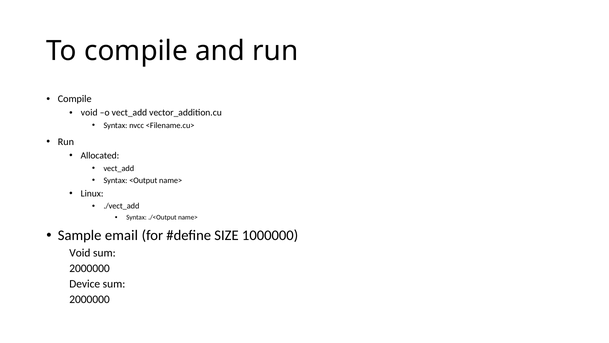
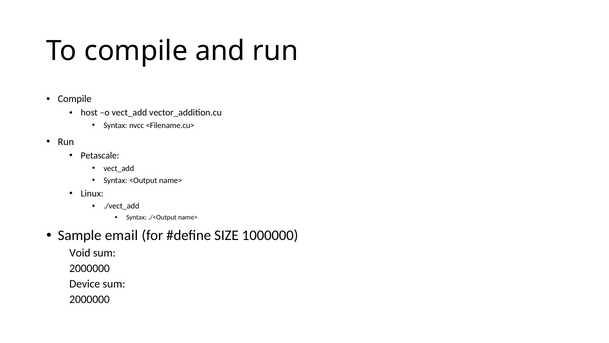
void at (89, 113): void -> host
Allocated: Allocated -> Petascale
